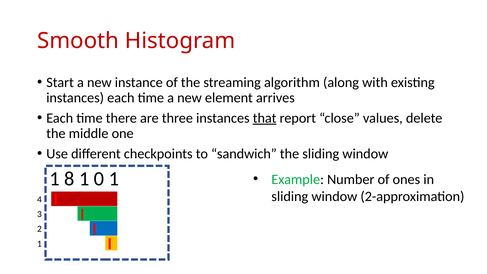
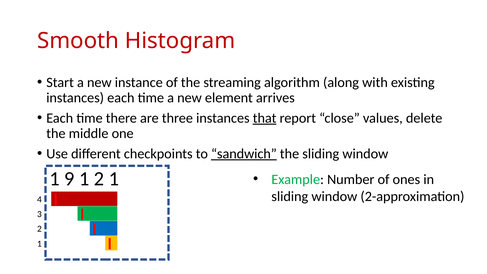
sandwich underline: none -> present
8: 8 -> 9
1 0: 0 -> 2
